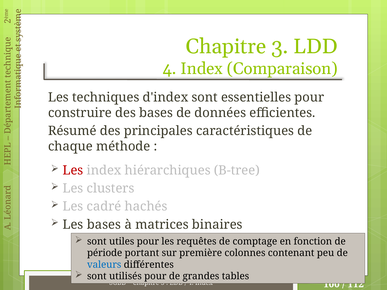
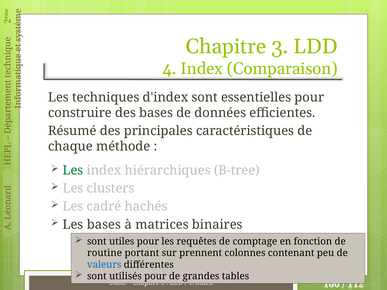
Les at (73, 171) colour: red -> green
période: période -> routine
première: première -> prennent
